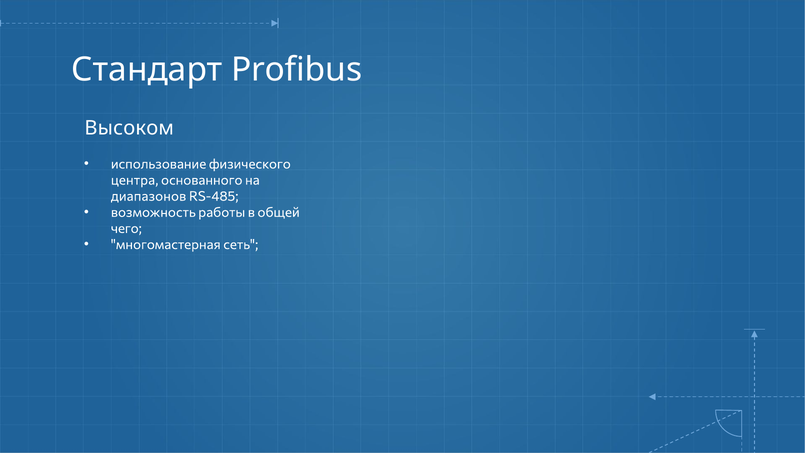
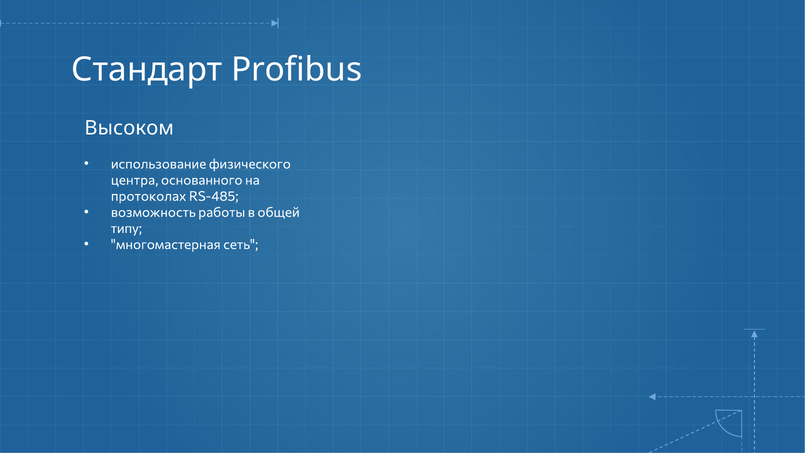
диапазонов: диапазонов -> протоколах
чего: чего -> типу
